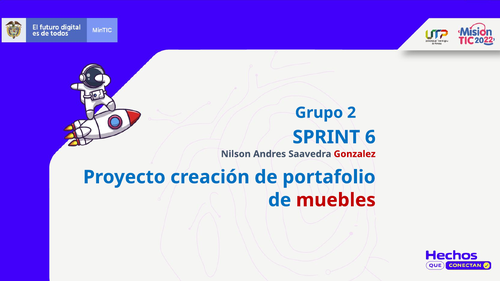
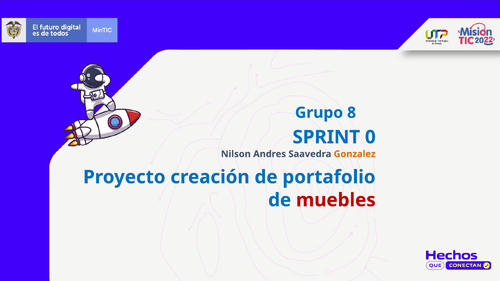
2: 2 -> 8
6: 6 -> 0
Gonzalez colour: red -> orange
